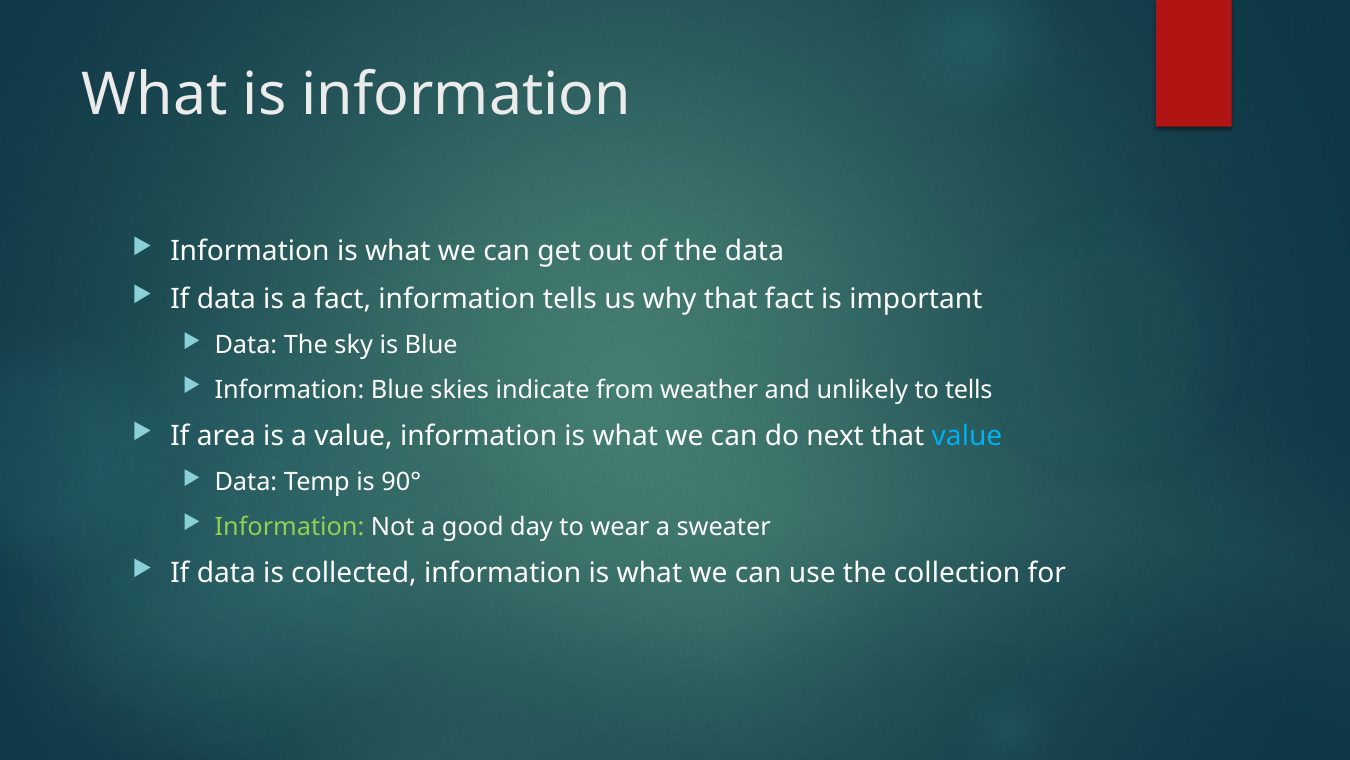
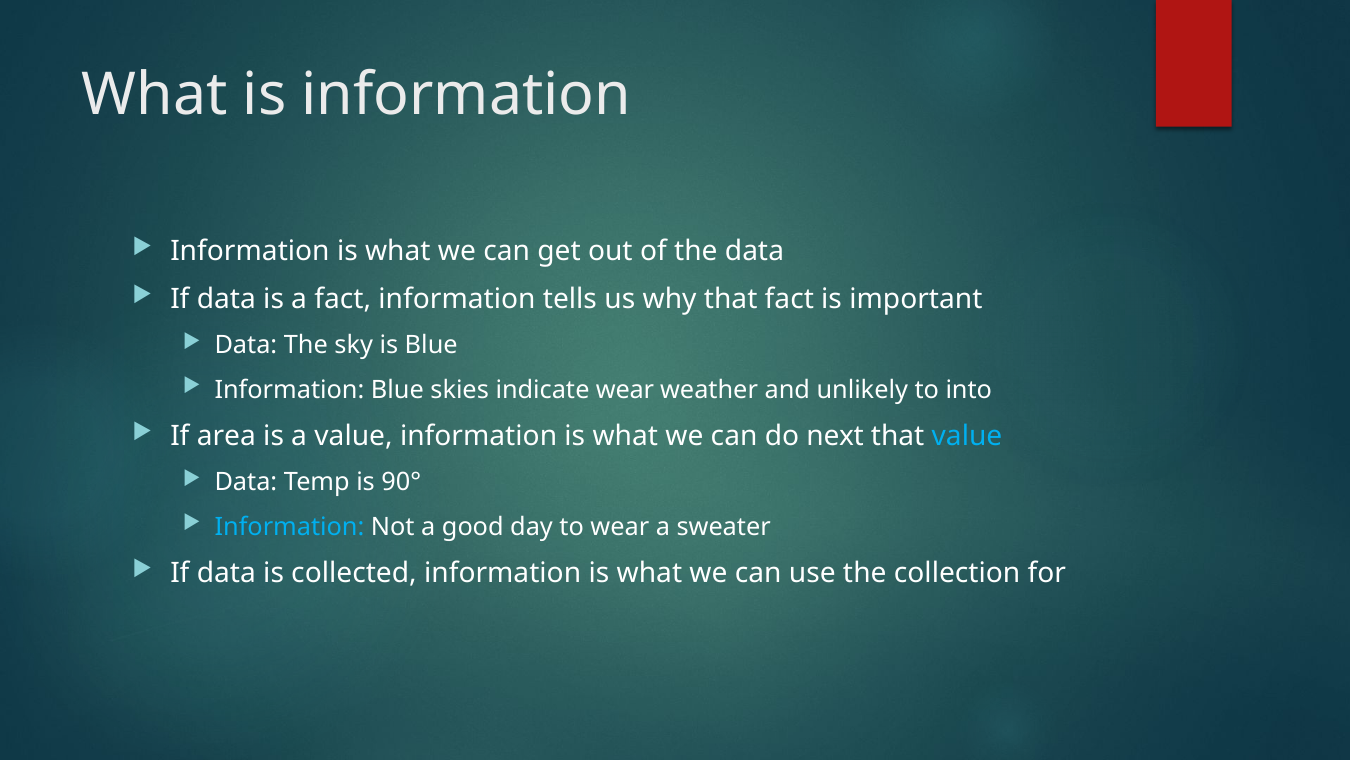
indicate from: from -> wear
to tells: tells -> into
Information at (289, 526) colour: light green -> light blue
